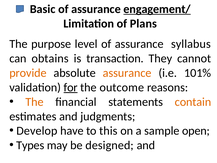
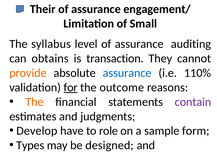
Basic: Basic -> Their
engagement/ underline: present -> none
Plans: Plans -> Small
purpose: purpose -> syllabus
syllabus: syllabus -> auditing
assurance at (127, 73) colour: orange -> blue
101%: 101% -> 110%
contain colour: orange -> purple
this: this -> role
open: open -> form
